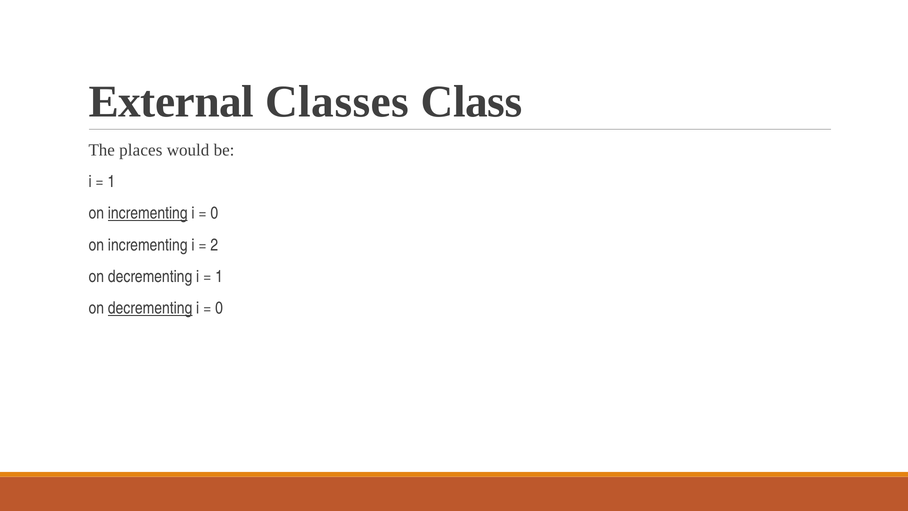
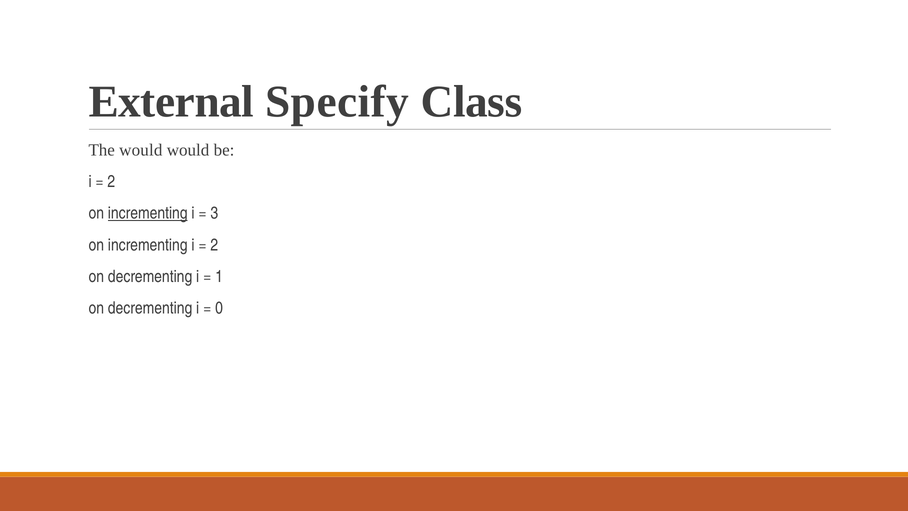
Classes: Classes -> Specify
The places: places -> would
1 at (111, 182): 1 -> 2
0 at (214, 213): 0 -> 3
decrementing at (150, 308) underline: present -> none
